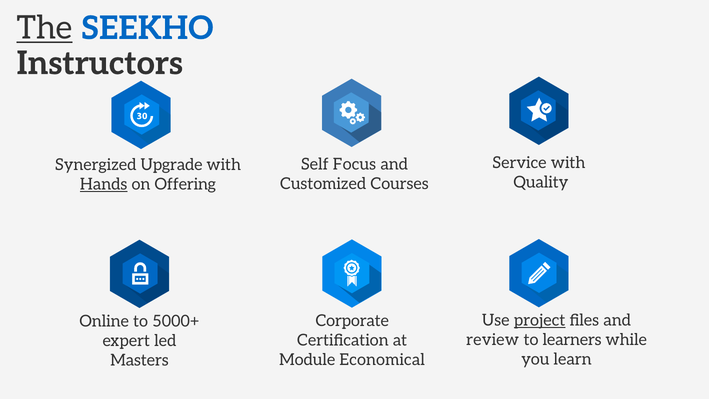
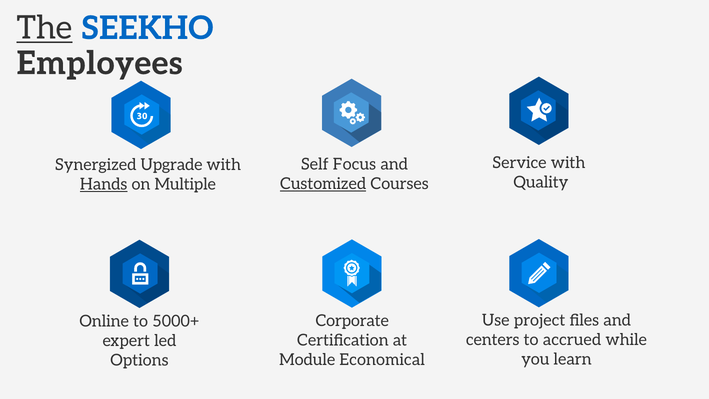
Instructors: Instructors -> Employees
Customized underline: none -> present
Offering: Offering -> Multiple
project underline: present -> none
review: review -> centers
learners: learners -> accrued
Masters: Masters -> Options
